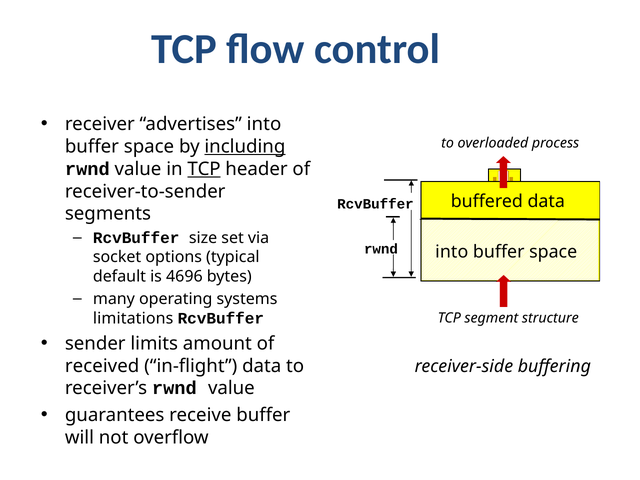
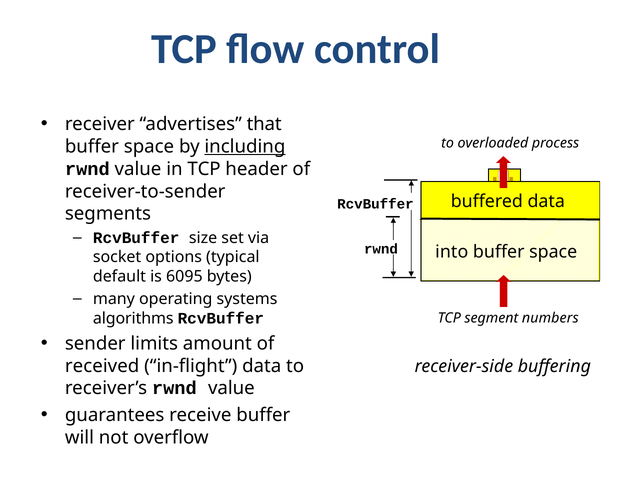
advertises into: into -> that
TCP at (204, 169) underline: present -> none
4696: 4696 -> 6095
limitations: limitations -> algorithms
structure: structure -> numbers
